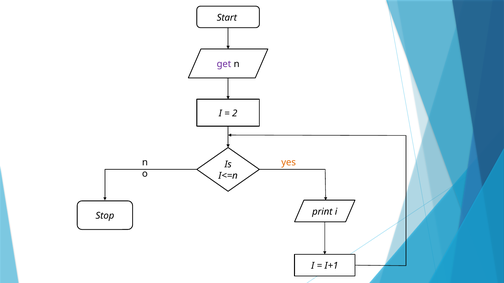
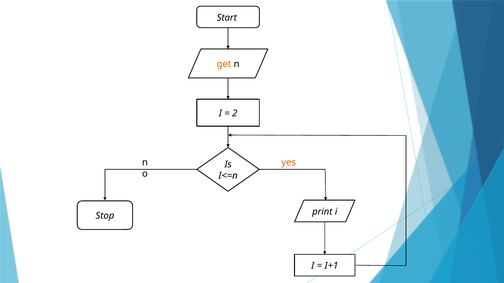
get colour: purple -> orange
